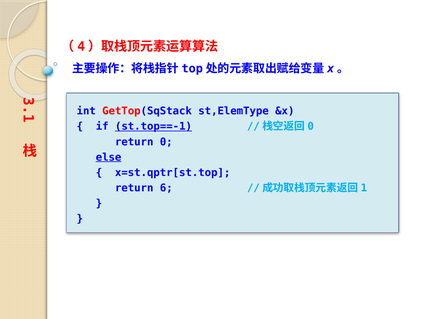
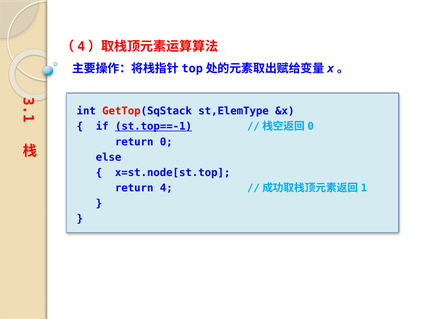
else underline: present -> none
x=st.qptr[st.top: x=st.qptr[st.top -> x=st.node[st.top
6: 6 -> 4
